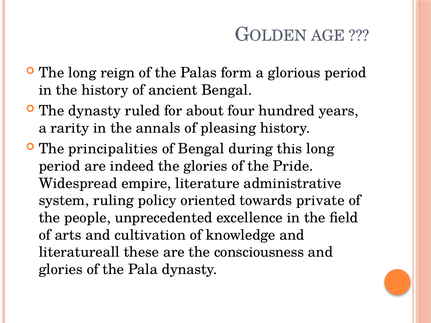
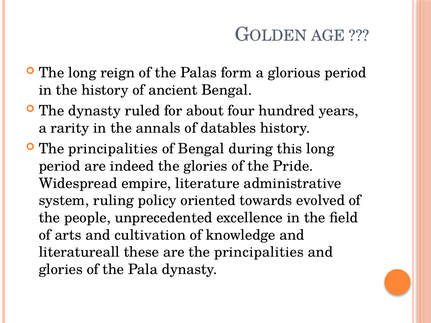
pleasing: pleasing -> datables
private: private -> evolved
are the consciousness: consciousness -> principalities
